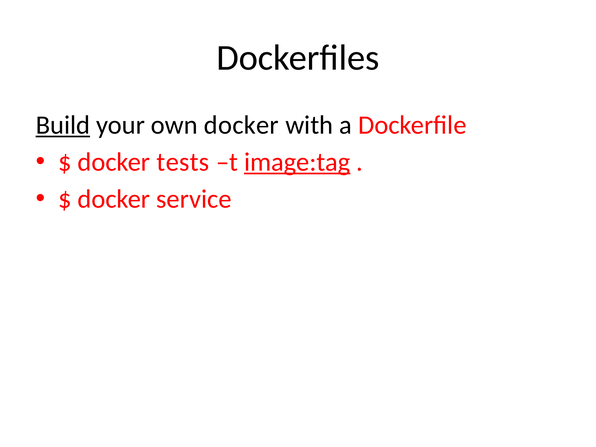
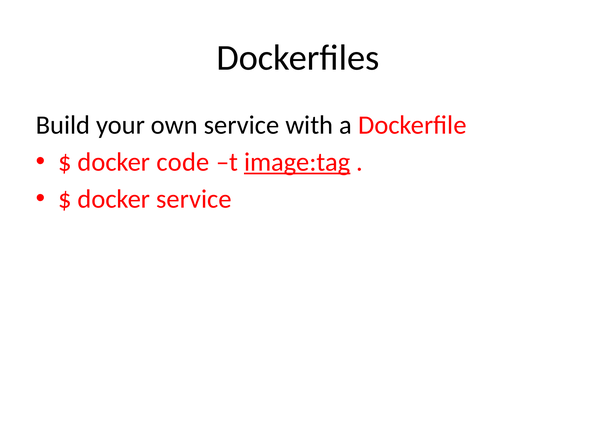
Build underline: present -> none
own docker: docker -> service
tests: tests -> code
